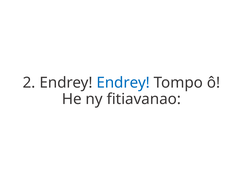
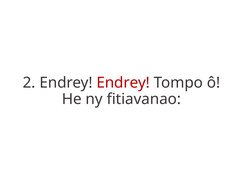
Endrey at (123, 83) colour: blue -> red
